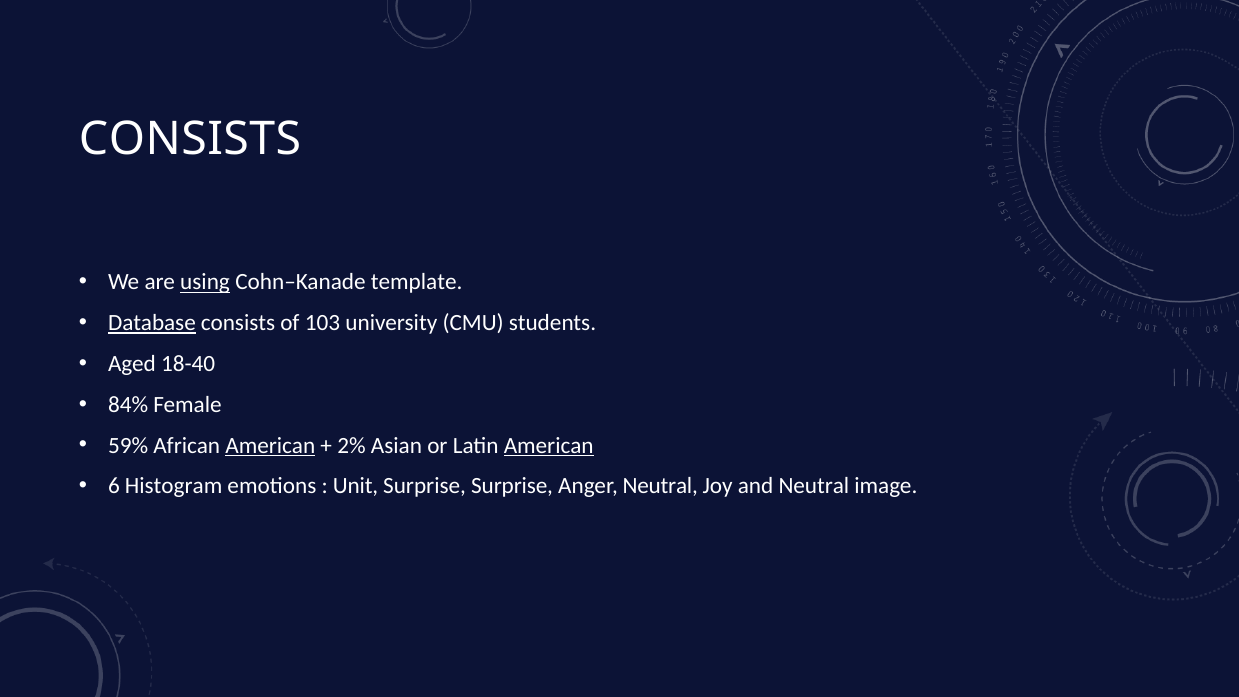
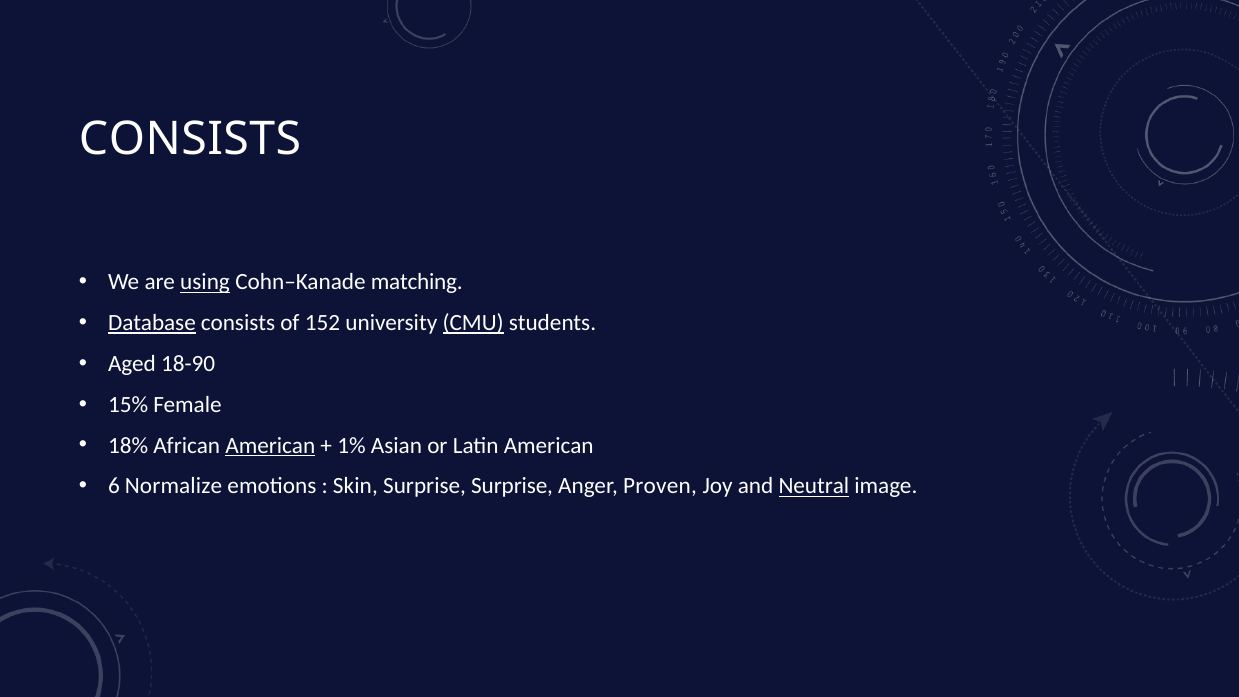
template: template -> matching
103: 103 -> 152
CMU underline: none -> present
18-40: 18-40 -> 18-90
84%: 84% -> 15%
59%: 59% -> 18%
2%: 2% -> 1%
American at (549, 445) underline: present -> none
Histogram: Histogram -> Normalize
Unit: Unit -> Skin
Anger Neutral: Neutral -> Proven
Neutral at (814, 486) underline: none -> present
